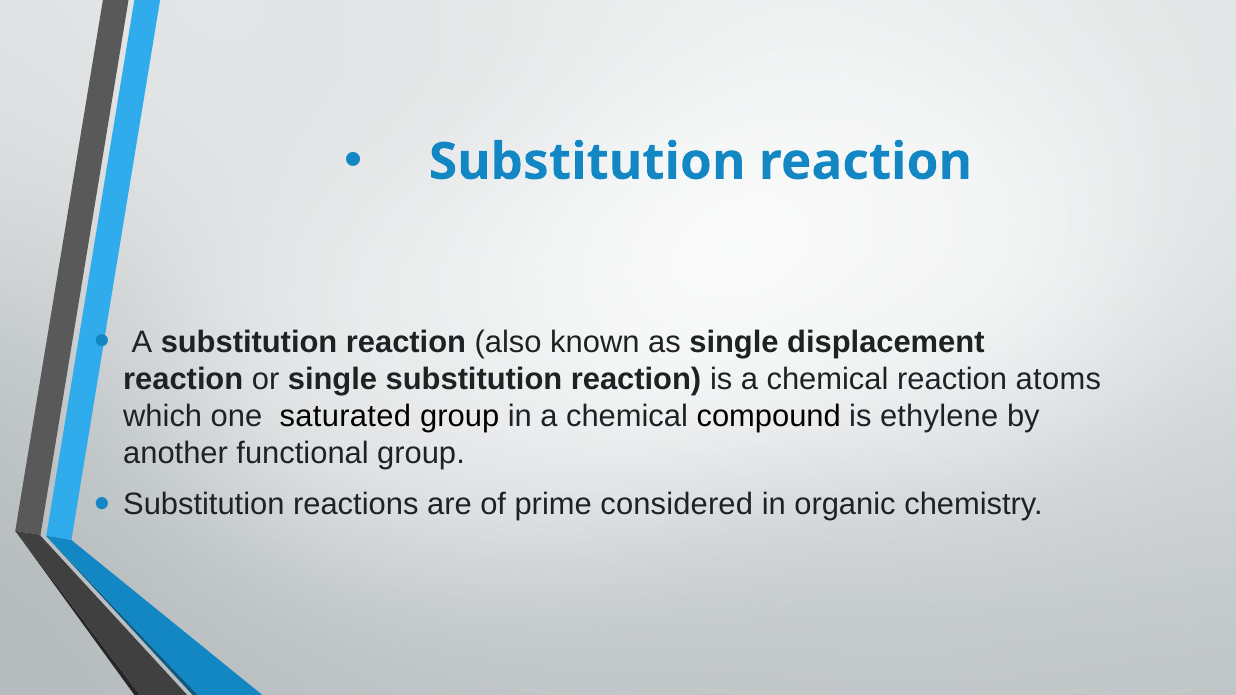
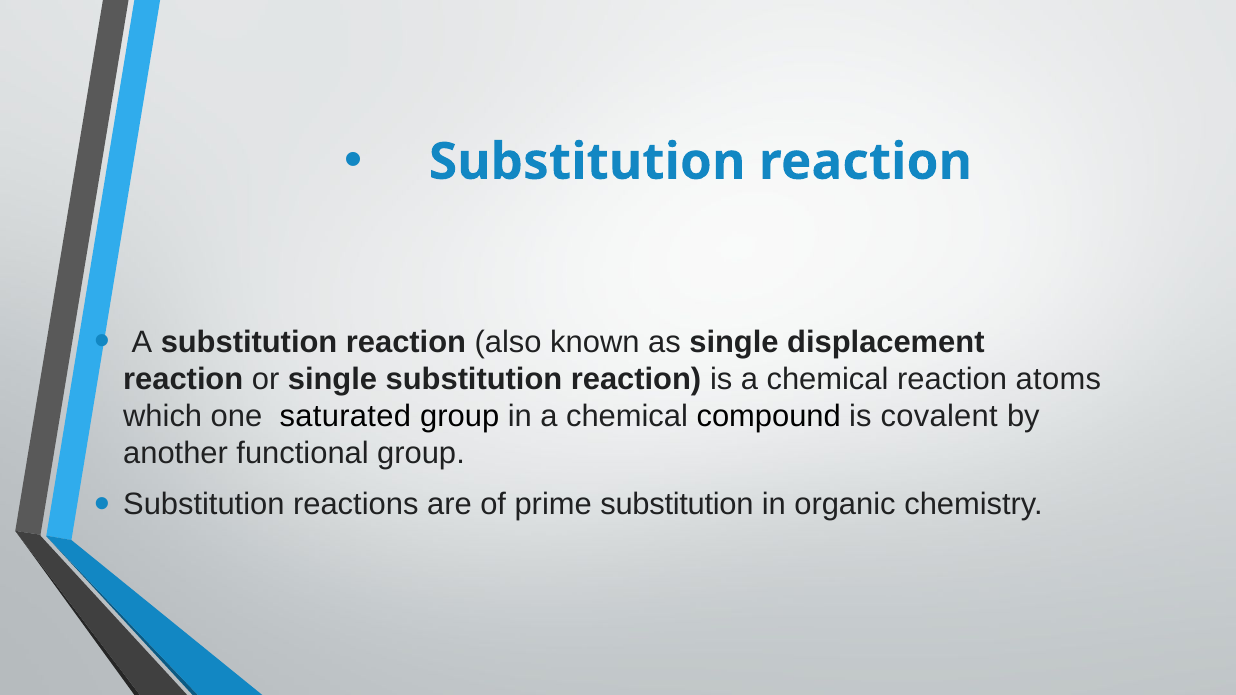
ethylene: ethylene -> covalent
prime considered: considered -> substitution
